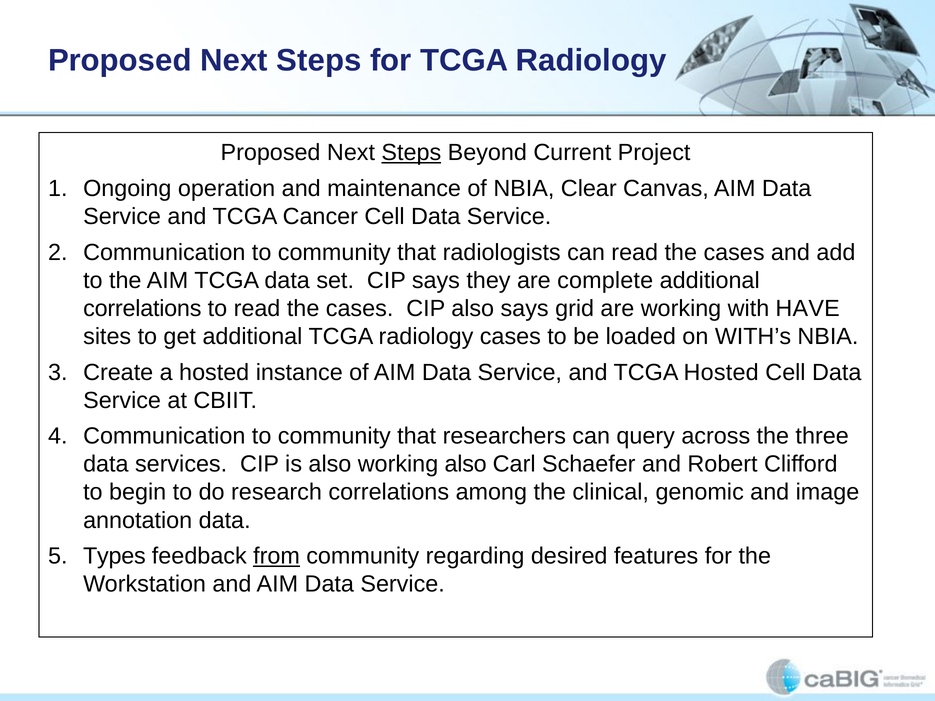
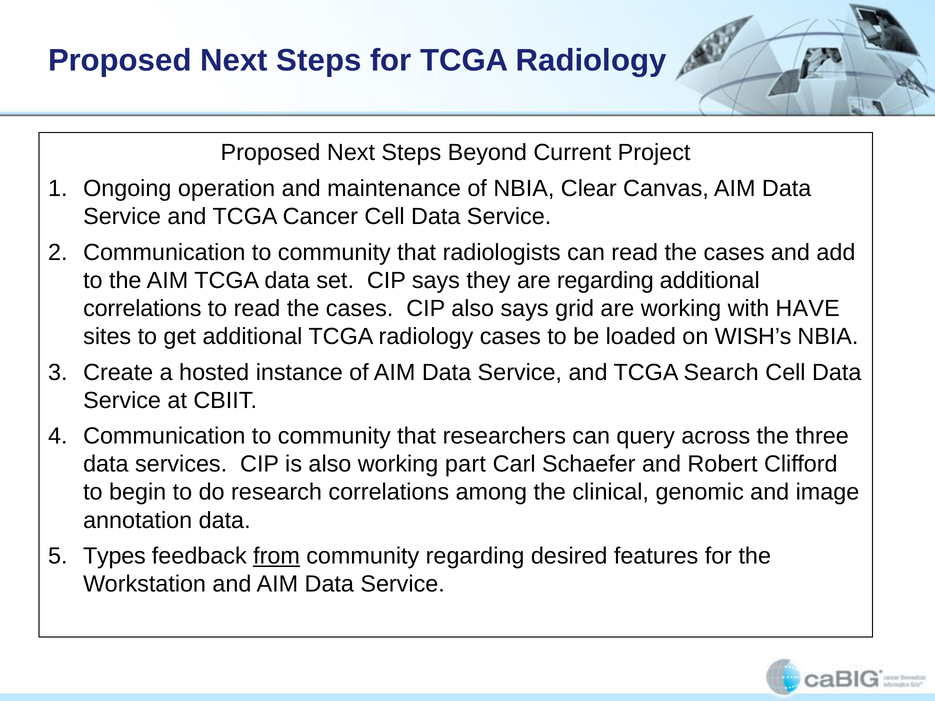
Steps at (411, 153) underline: present -> none
are complete: complete -> regarding
WITH’s: WITH’s -> WISH’s
TCGA Hosted: Hosted -> Search
working also: also -> part
